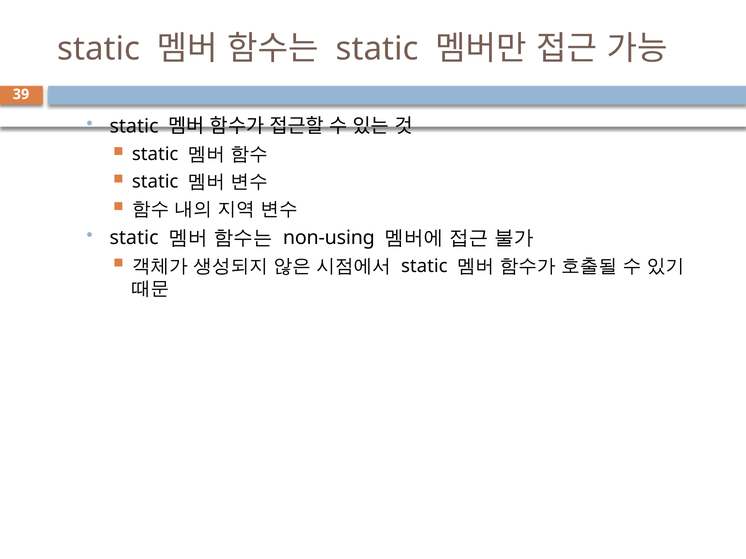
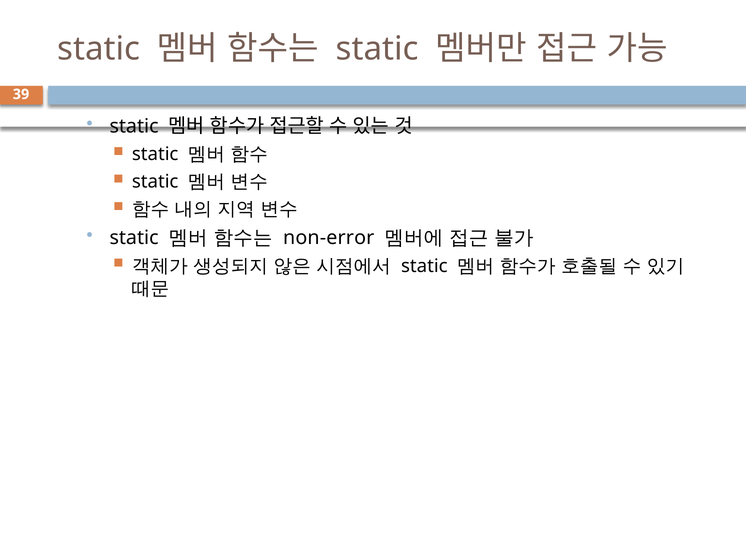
non-using: non-using -> non-error
